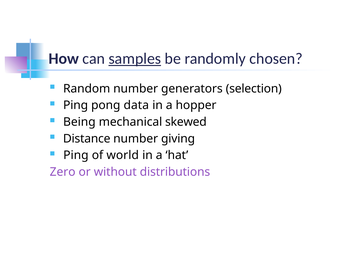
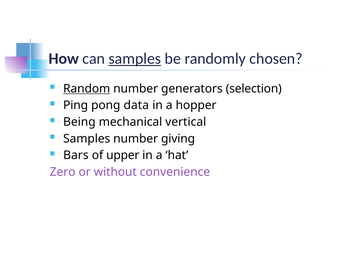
Random underline: none -> present
skewed: skewed -> vertical
Distance at (87, 139): Distance -> Samples
Ping at (76, 155): Ping -> Bars
world: world -> upper
distributions: distributions -> convenience
